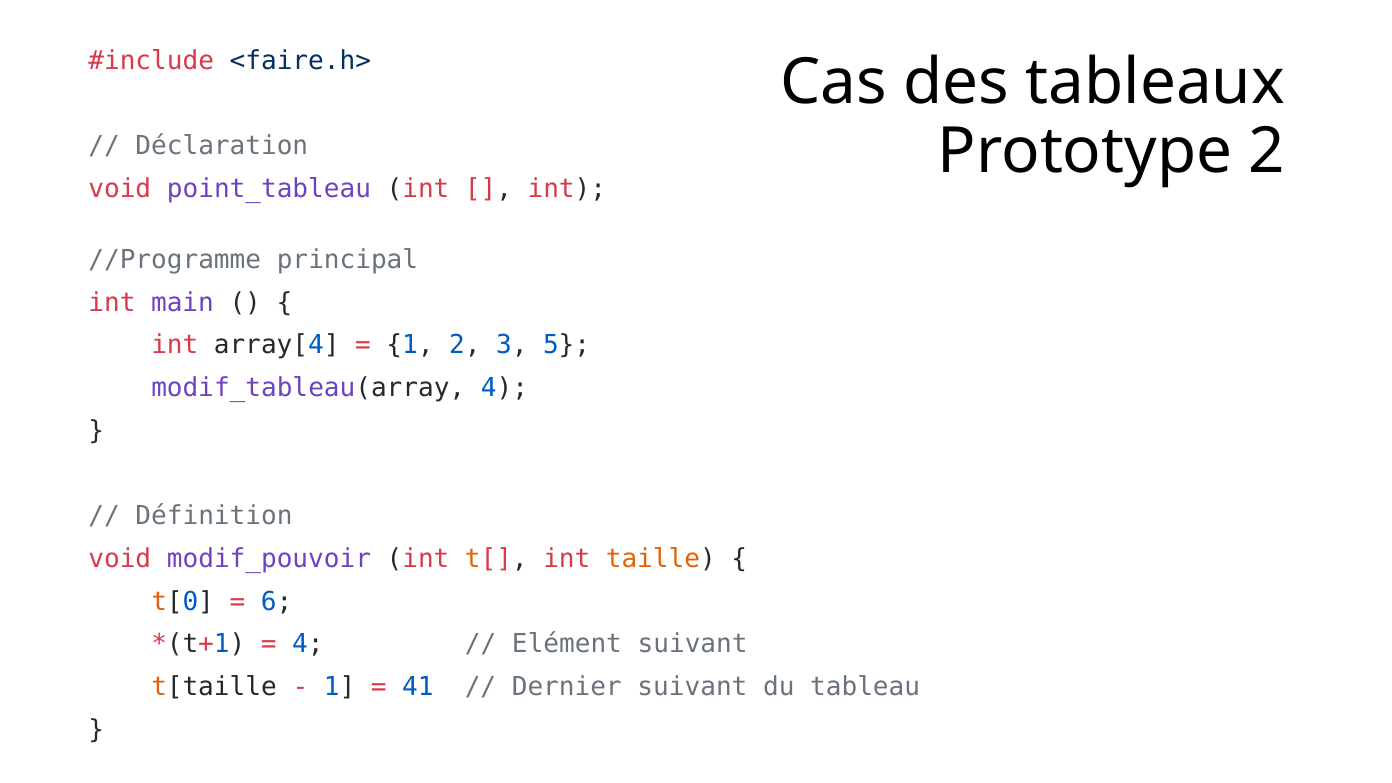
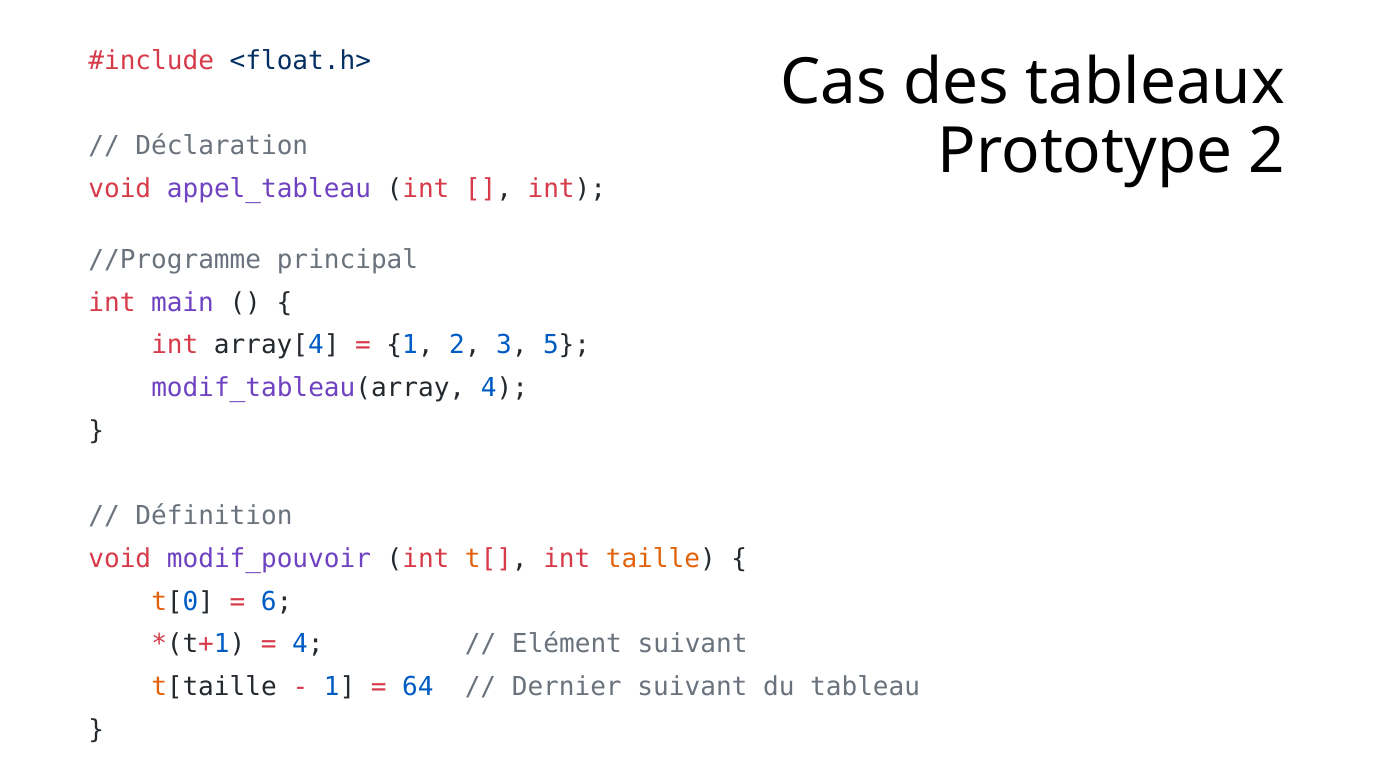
<faire.h>: <faire.h> -> <float.h>
point_tableau: point_tableau -> appel_tableau
41: 41 -> 64
